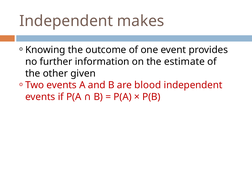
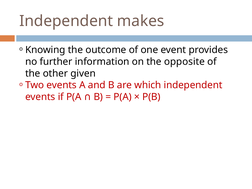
estimate: estimate -> opposite
blood: blood -> which
